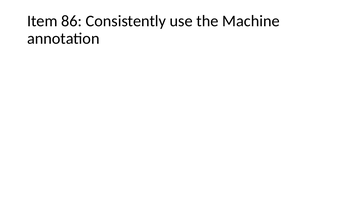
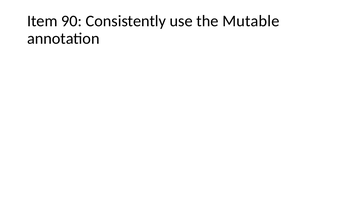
86: 86 -> 90
Machine: Machine -> Mutable
